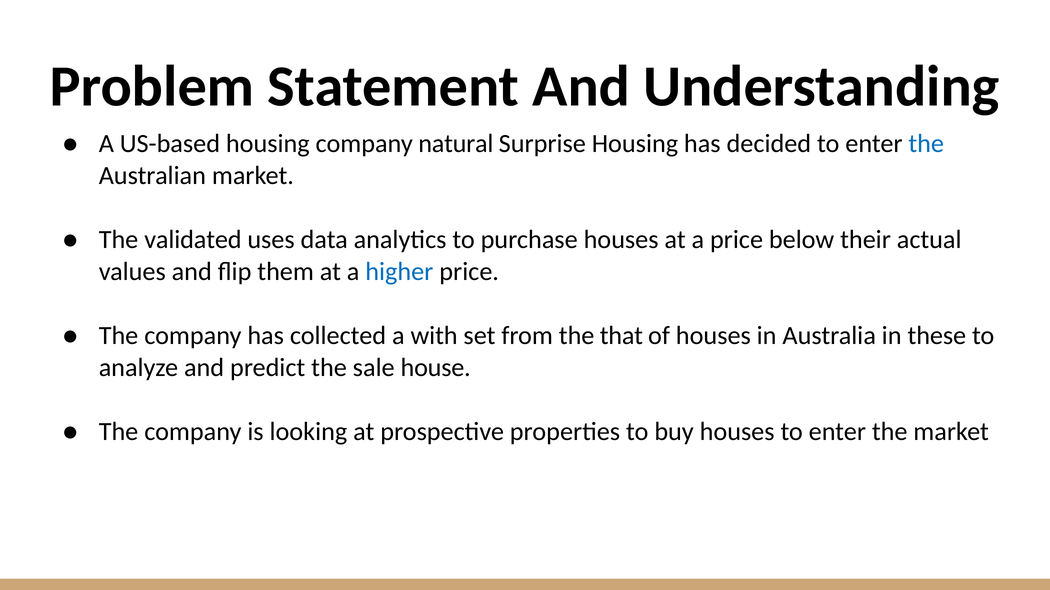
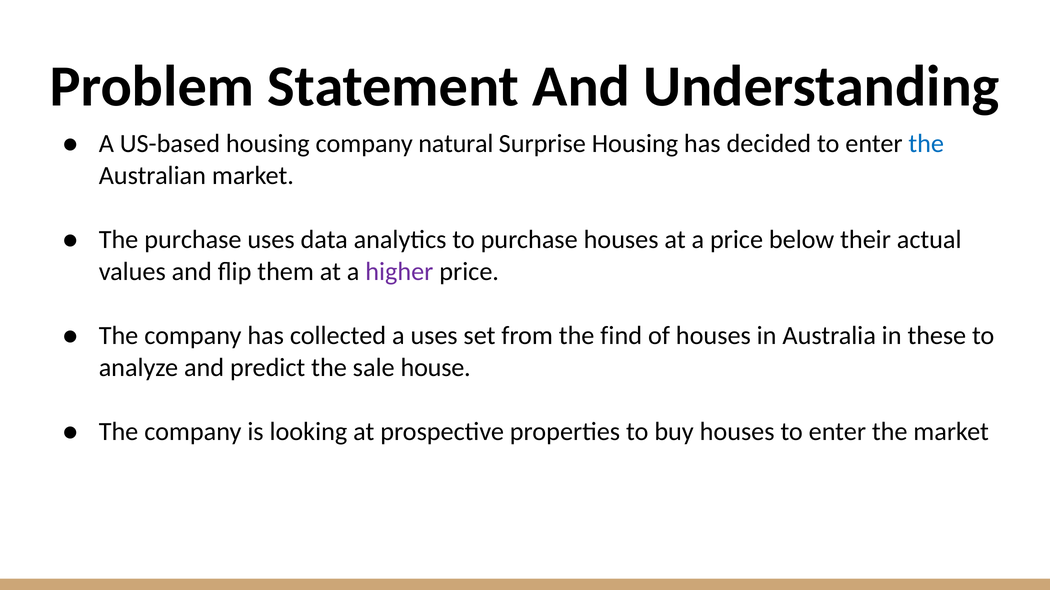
The validated: validated -> purchase
higher colour: blue -> purple
a with: with -> uses
that: that -> find
